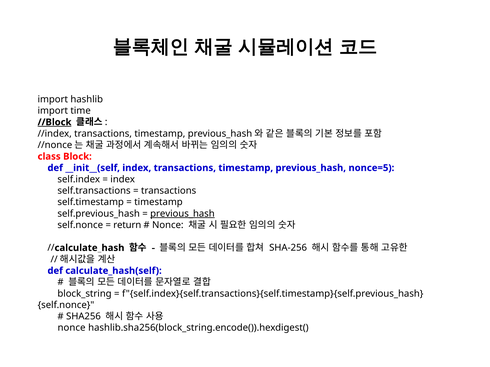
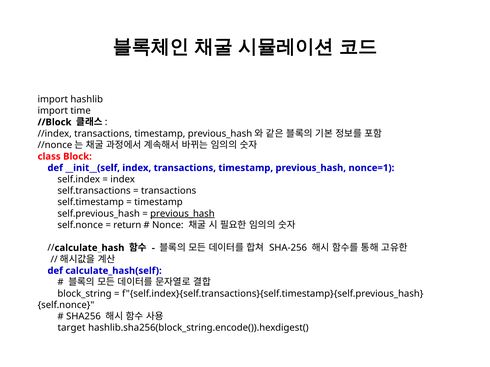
//Block underline: present -> none
nonce=5: nonce=5 -> nonce=1
nonce at (72, 328): nonce -> target
